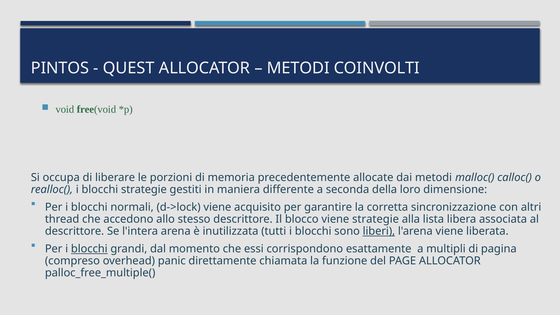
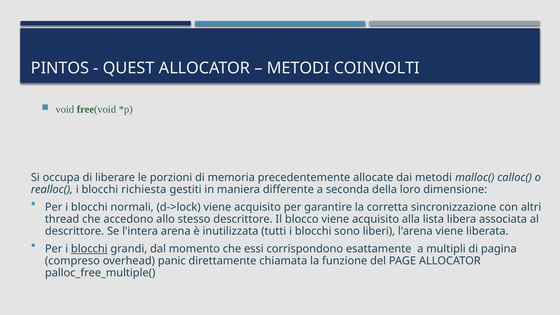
blocchi strategie: strategie -> richiesta
blocco viene strategie: strategie -> acquisito
liberi underline: present -> none
